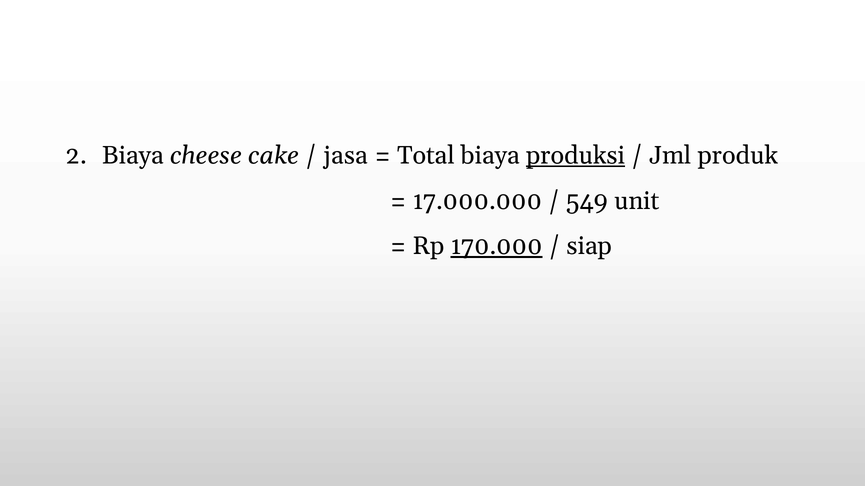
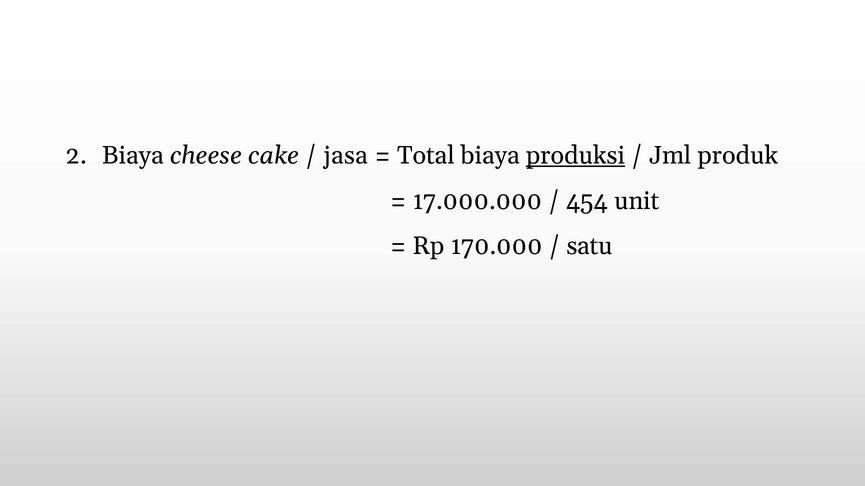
549: 549 -> 454
170.000 underline: present -> none
siap: siap -> satu
